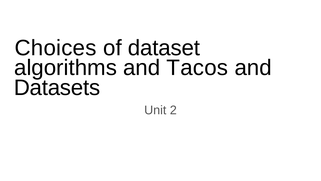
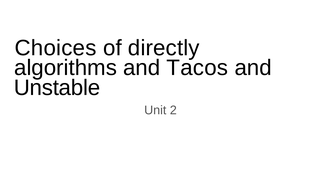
dataset: dataset -> directly
Datasets: Datasets -> Unstable
